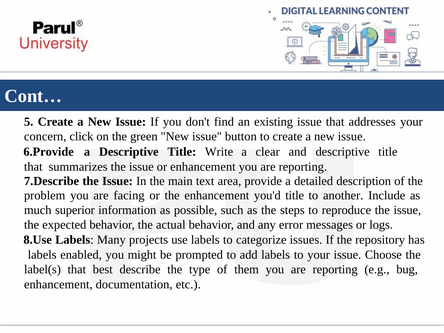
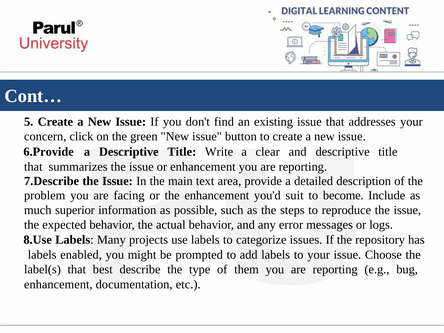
you'd title: title -> suit
another: another -> become
